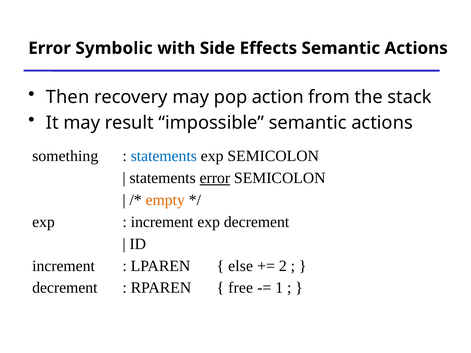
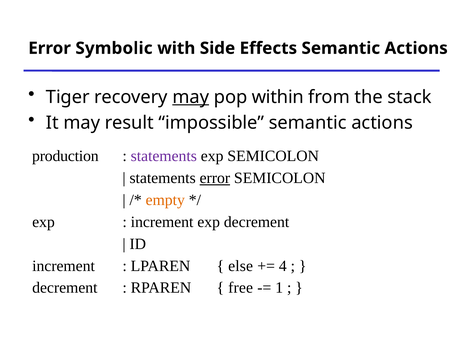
Then: Then -> Tiger
may at (191, 97) underline: none -> present
action: action -> within
something: something -> production
statements at (164, 156) colour: blue -> purple
2: 2 -> 4
